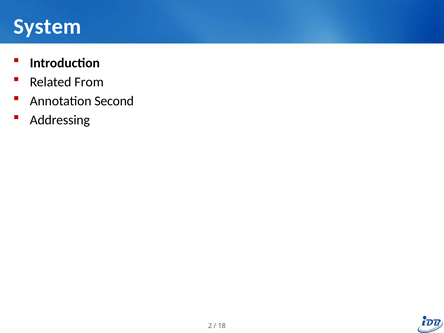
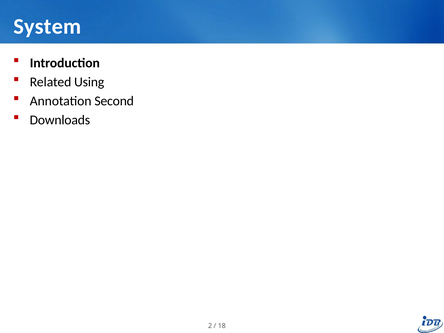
From: From -> Using
Addressing: Addressing -> Downloads
